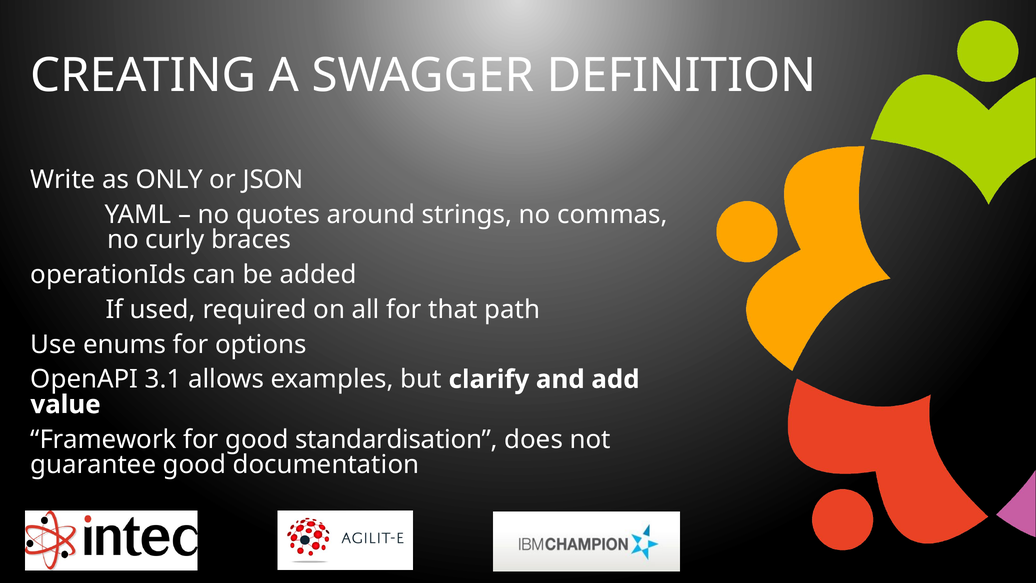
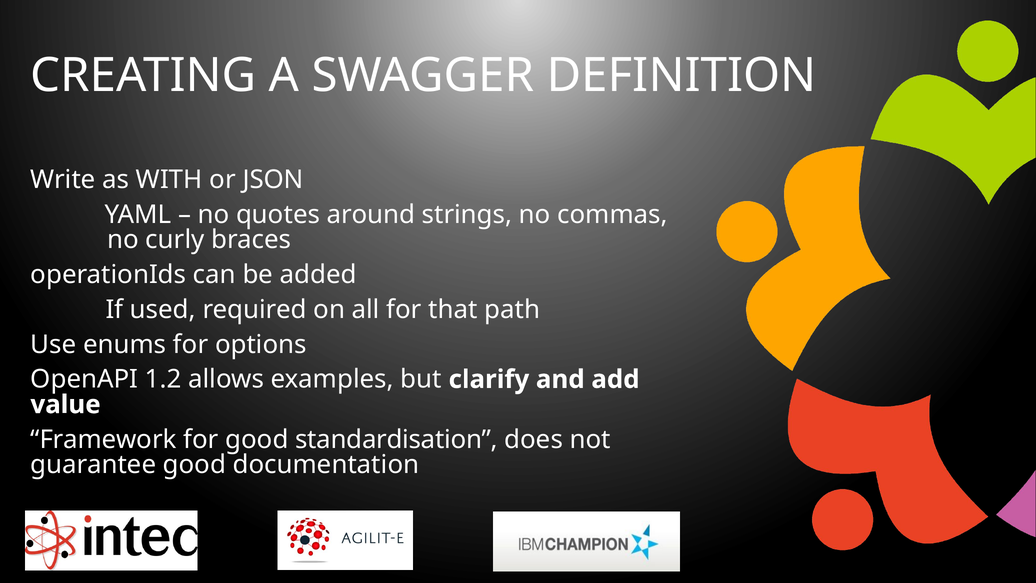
ONLY: ONLY -> WITH
3.1: 3.1 -> 1.2
